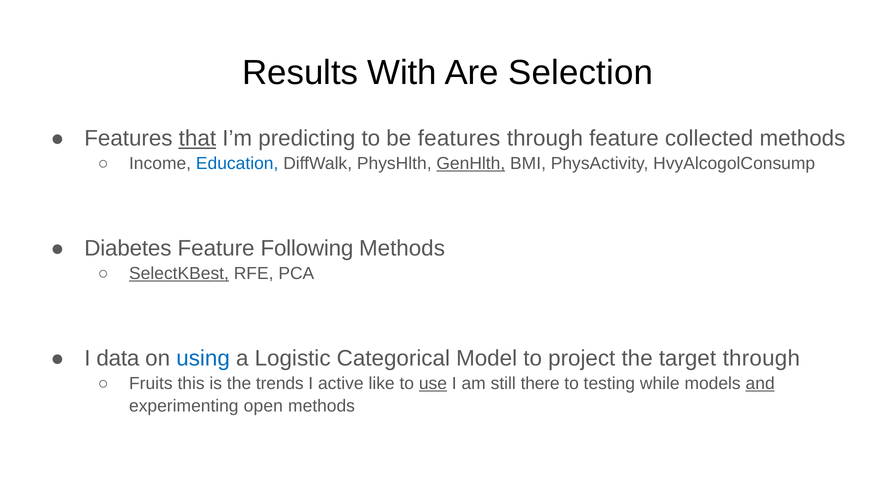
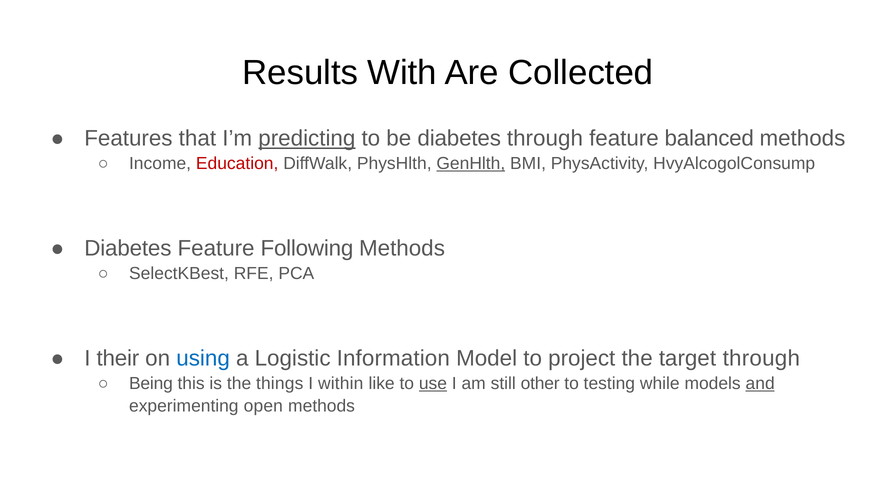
Selection: Selection -> Collected
that underline: present -> none
predicting underline: none -> present
be features: features -> diabetes
collected: collected -> balanced
Education colour: blue -> red
SelectKBest underline: present -> none
data: data -> their
Categorical: Categorical -> Information
Fruits: Fruits -> Being
trends: trends -> things
active: active -> within
there: there -> other
